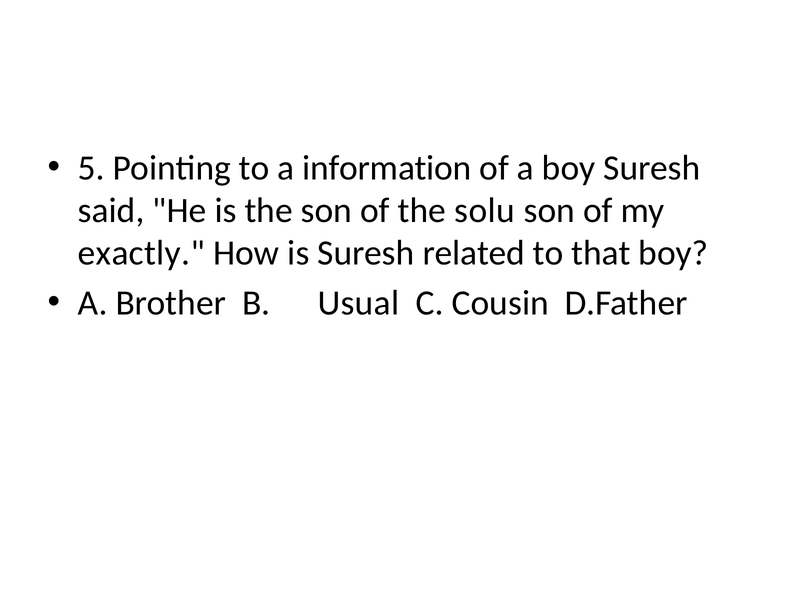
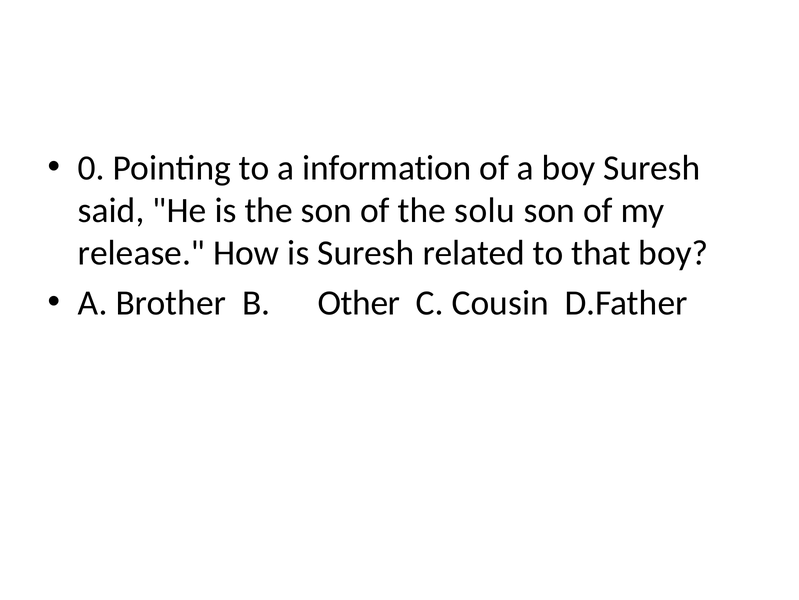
5: 5 -> 0
exactly: exactly -> release
Usual: Usual -> Other
